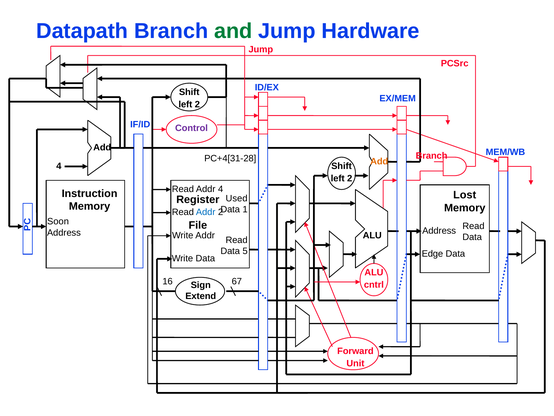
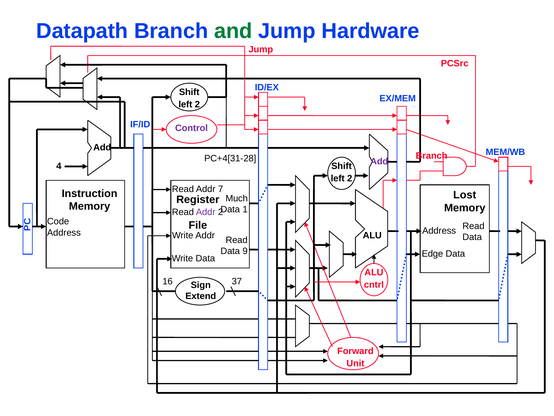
Add at (379, 161) colour: orange -> purple
Addr 4: 4 -> 7
Used: Used -> Much
Addr at (206, 212) colour: blue -> purple
Soon: Soon -> Code
5: 5 -> 9
67: 67 -> 37
